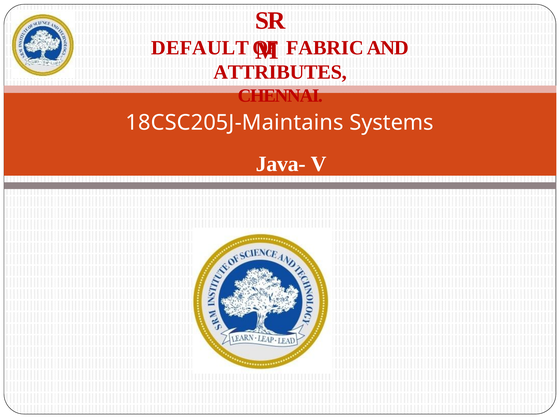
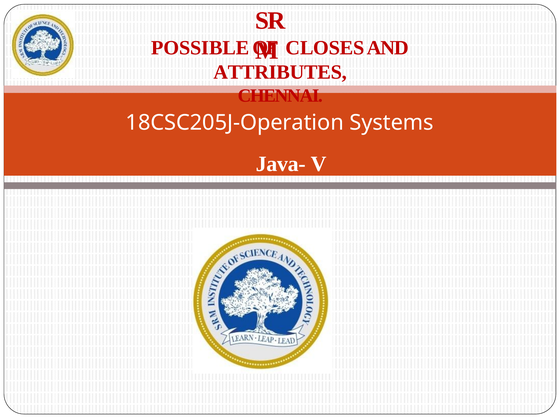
DEFAULT: DEFAULT -> POSSIBLE
FABRIC: FABRIC -> CLOSES
18CSC205J-Maintains: 18CSC205J-Maintains -> 18CSC205J-Operation
